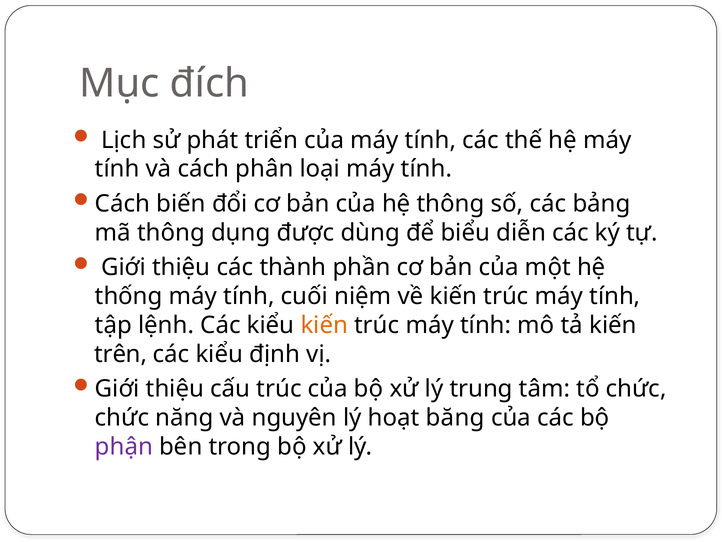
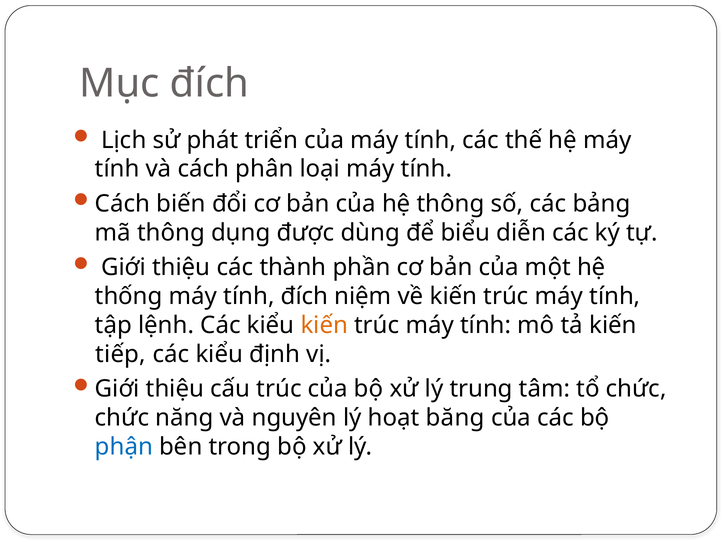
tính cuối: cuối -> đích
trên: trên -> tiếp
phận colour: purple -> blue
